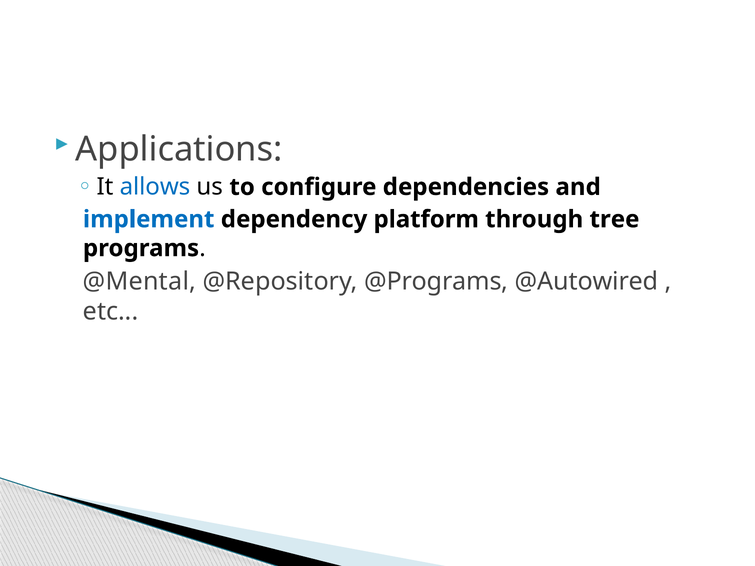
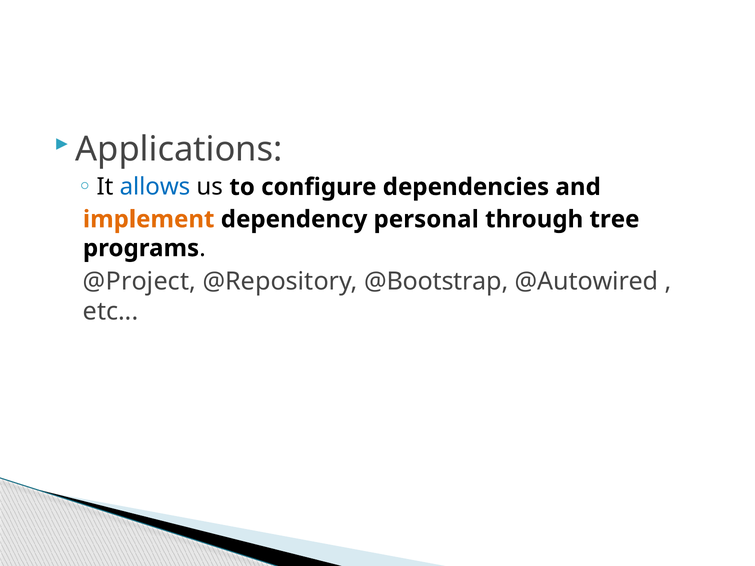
implement colour: blue -> orange
platform: platform -> personal
@Mental: @Mental -> @Project
@Programs: @Programs -> @Bootstrap
